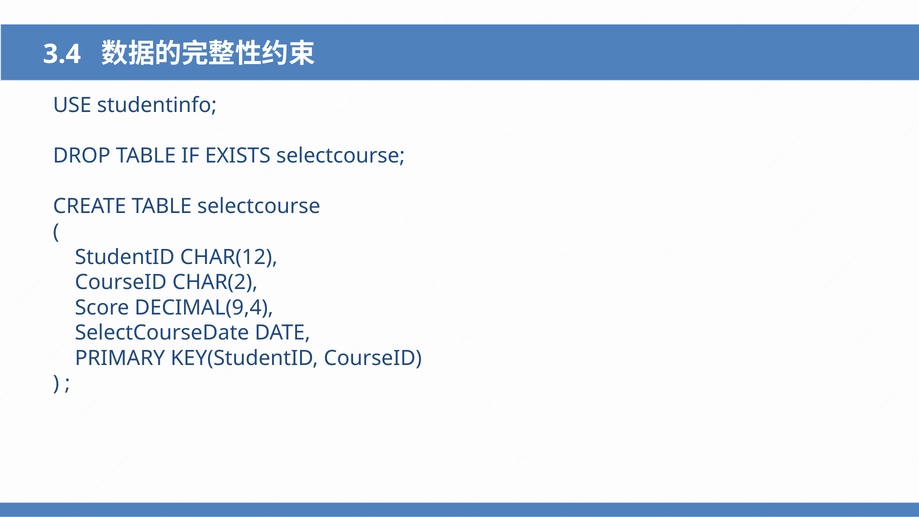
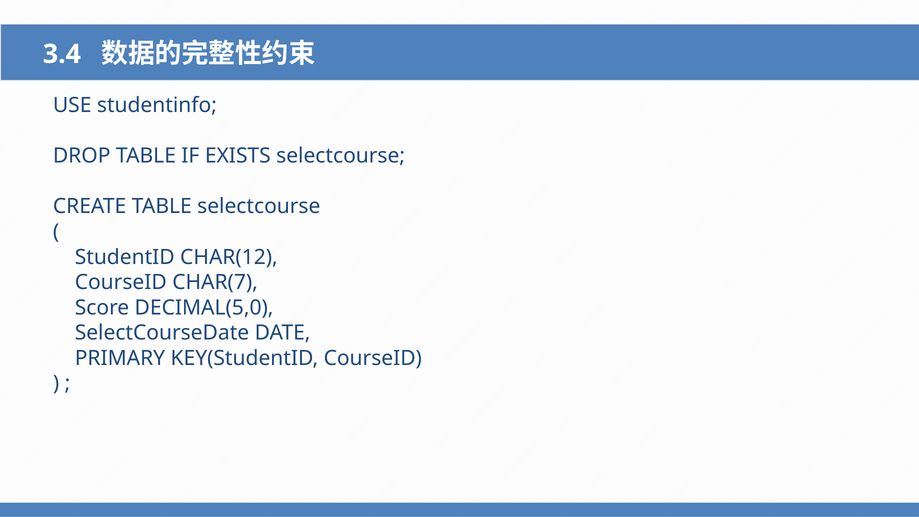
CHAR(2: CHAR(2 -> CHAR(7
DECIMAL(9,4: DECIMAL(9,4 -> DECIMAL(5,0
